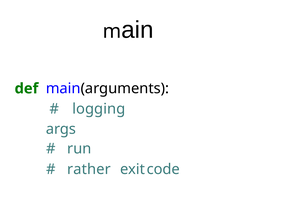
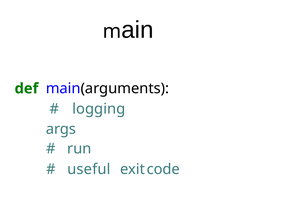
rather: rather -> useful
